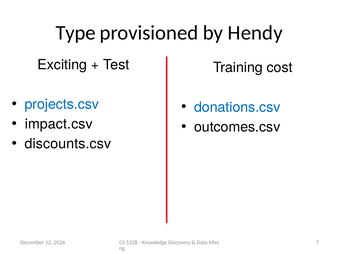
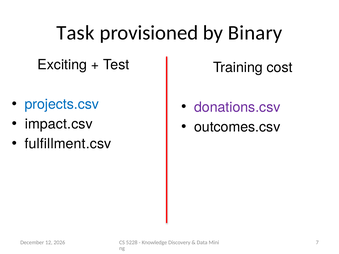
Type: Type -> Task
Hendy: Hendy -> Binary
donations.csv colour: blue -> purple
discounts.csv: discounts.csv -> fulfillment.csv
